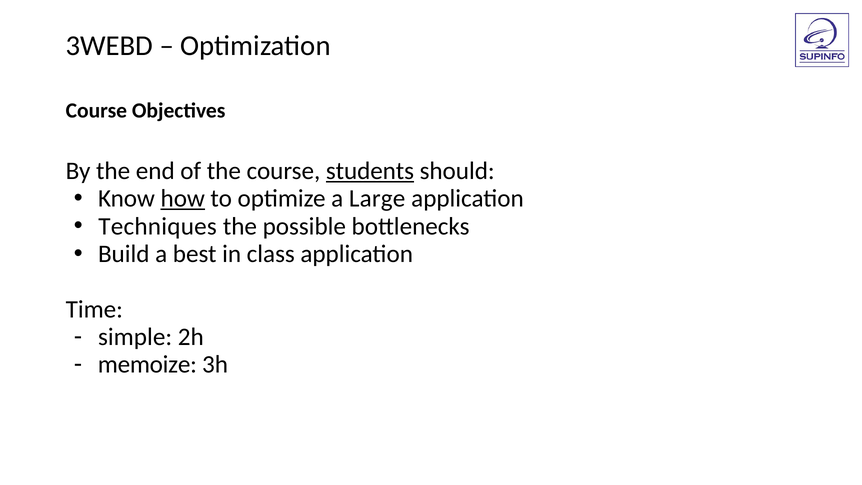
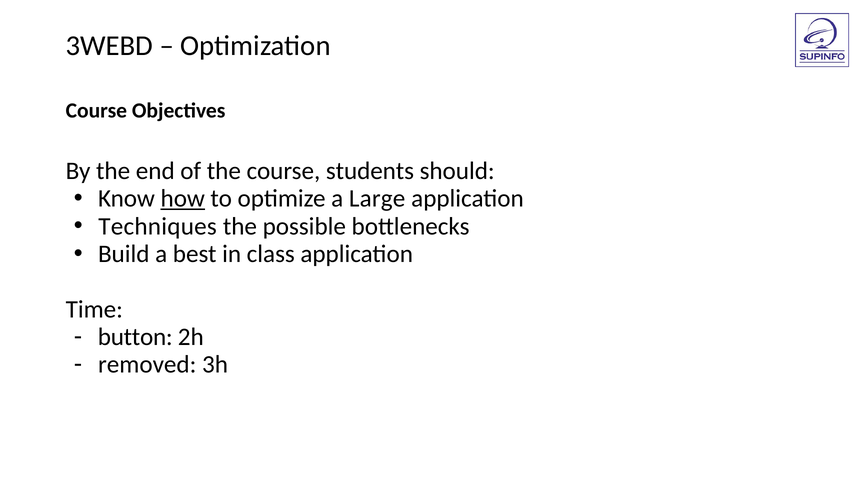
students underline: present -> none
simple: simple -> button
memoize: memoize -> removed
